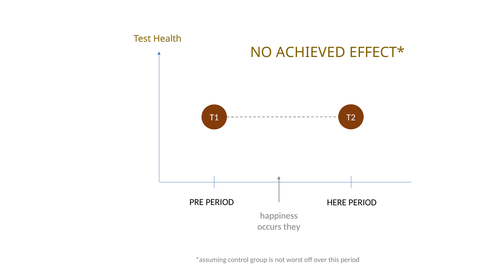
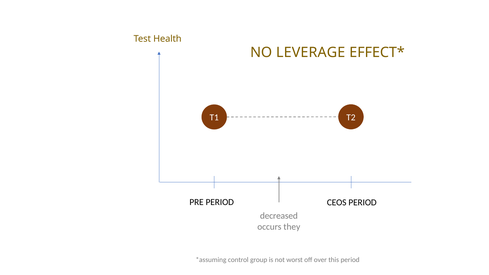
ACHIEVED: ACHIEVED -> LEVERAGE
HERE: HERE -> CEOS
happiness: happiness -> decreased
